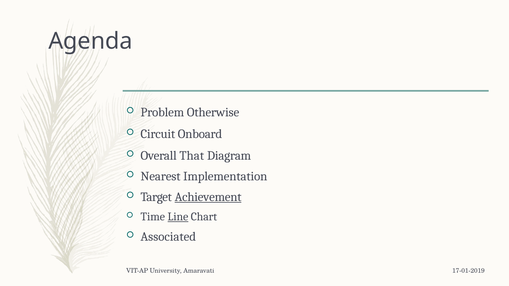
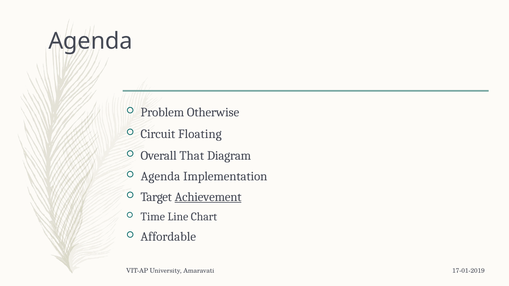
Onboard: Onboard -> Floating
Nearest at (161, 176): Nearest -> Agenda
Line underline: present -> none
Associated: Associated -> Affordable
